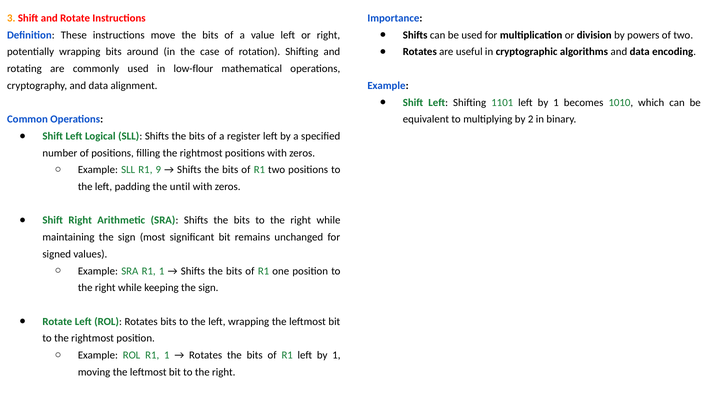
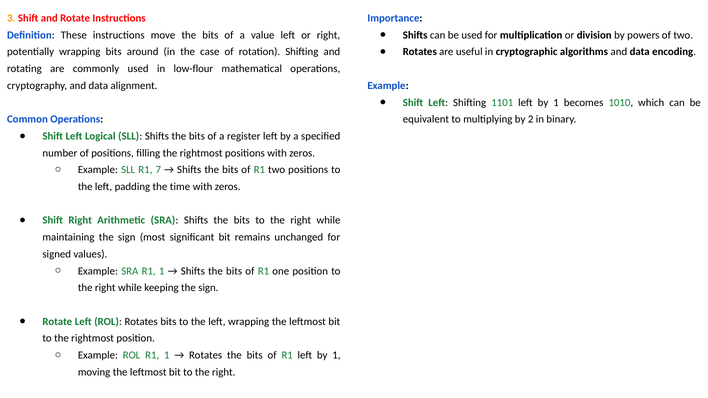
9: 9 -> 7
until: until -> time
